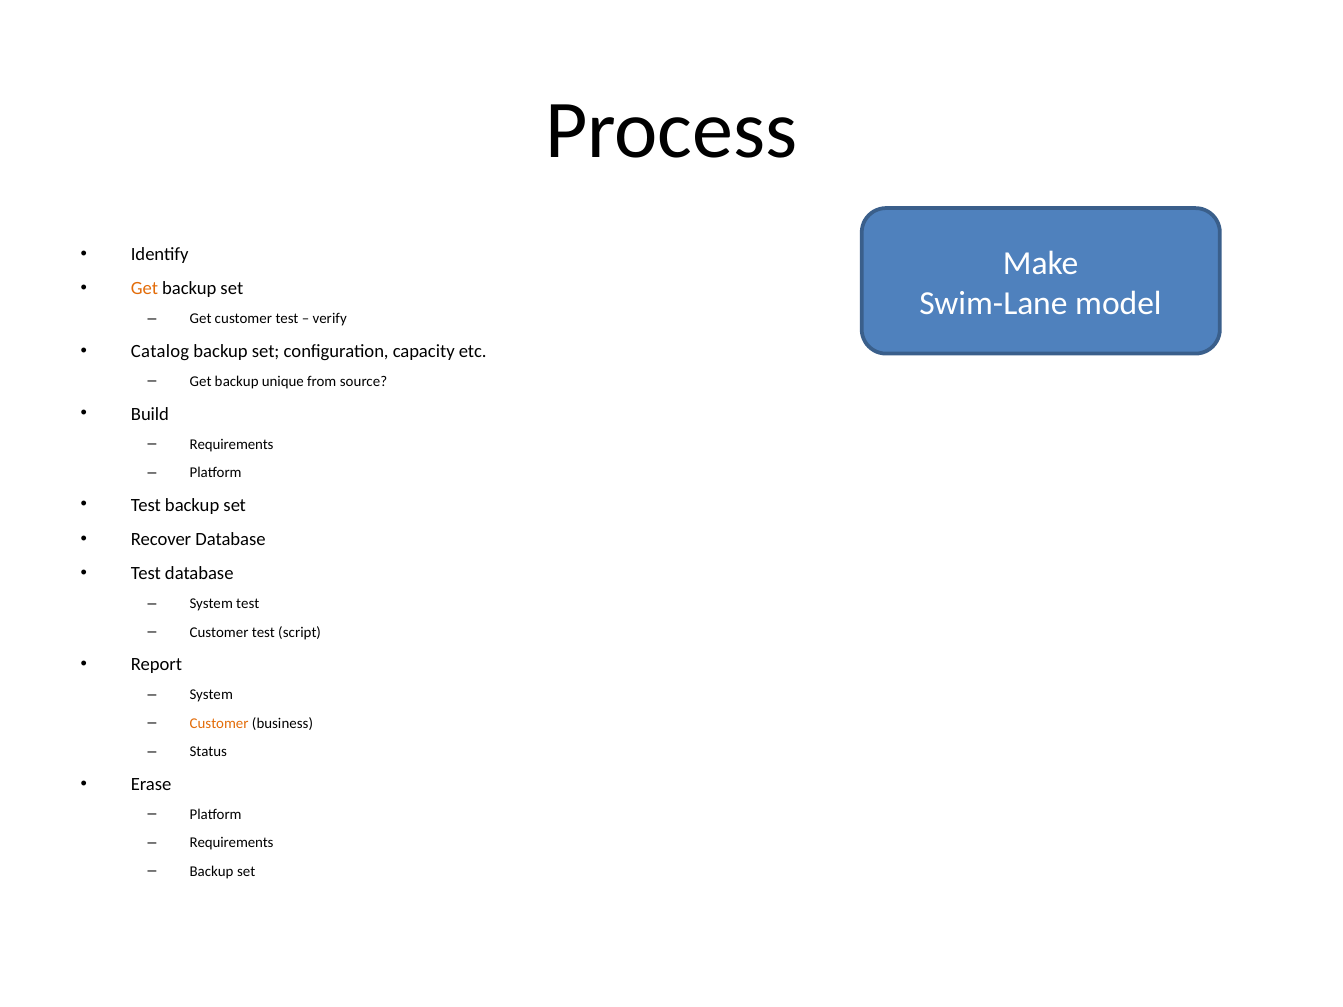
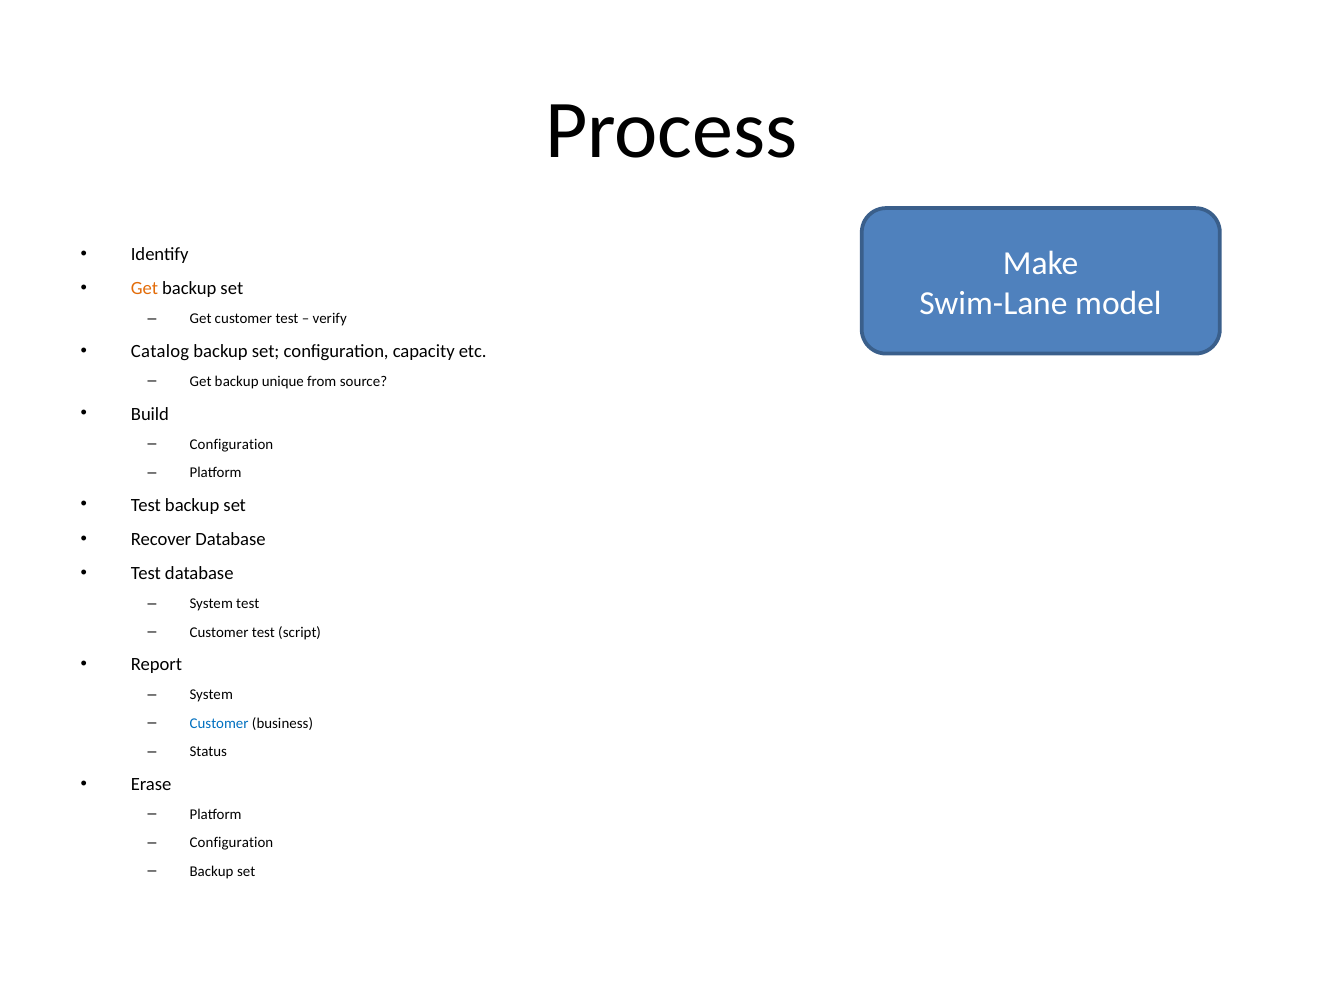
Requirements at (232, 444): Requirements -> Configuration
Customer at (219, 724) colour: orange -> blue
Requirements at (232, 843): Requirements -> Configuration
